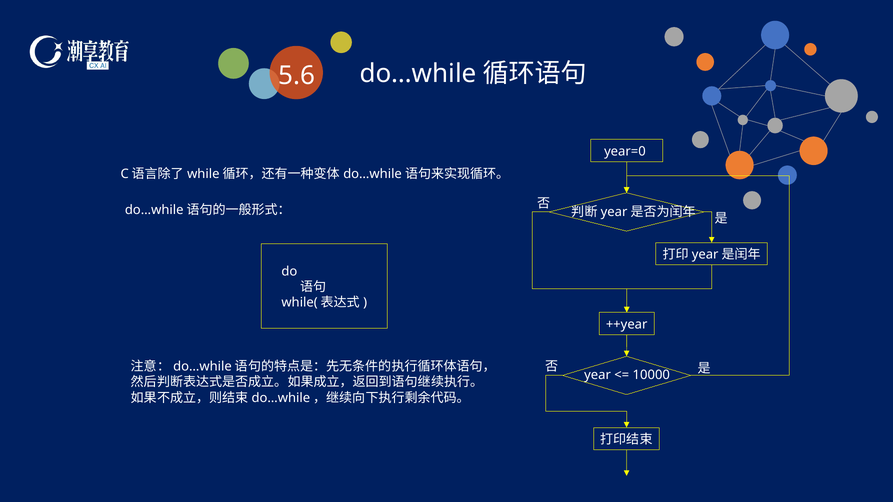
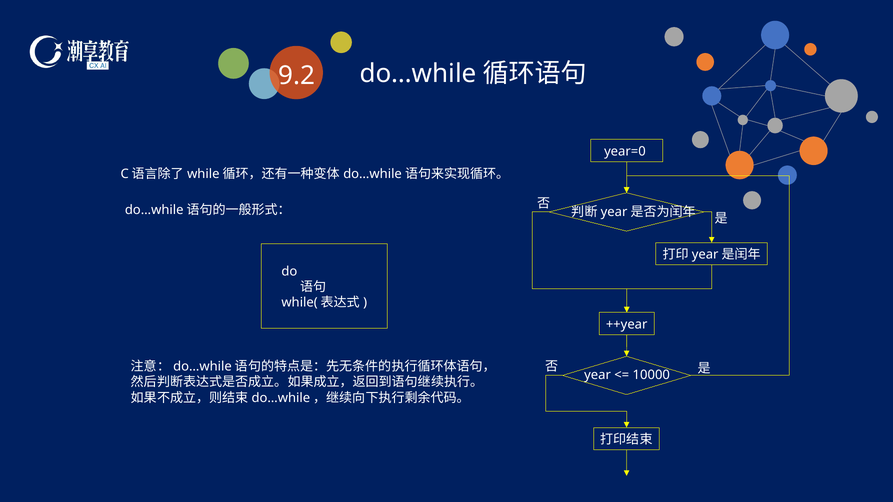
5.6: 5.6 -> 9.2
